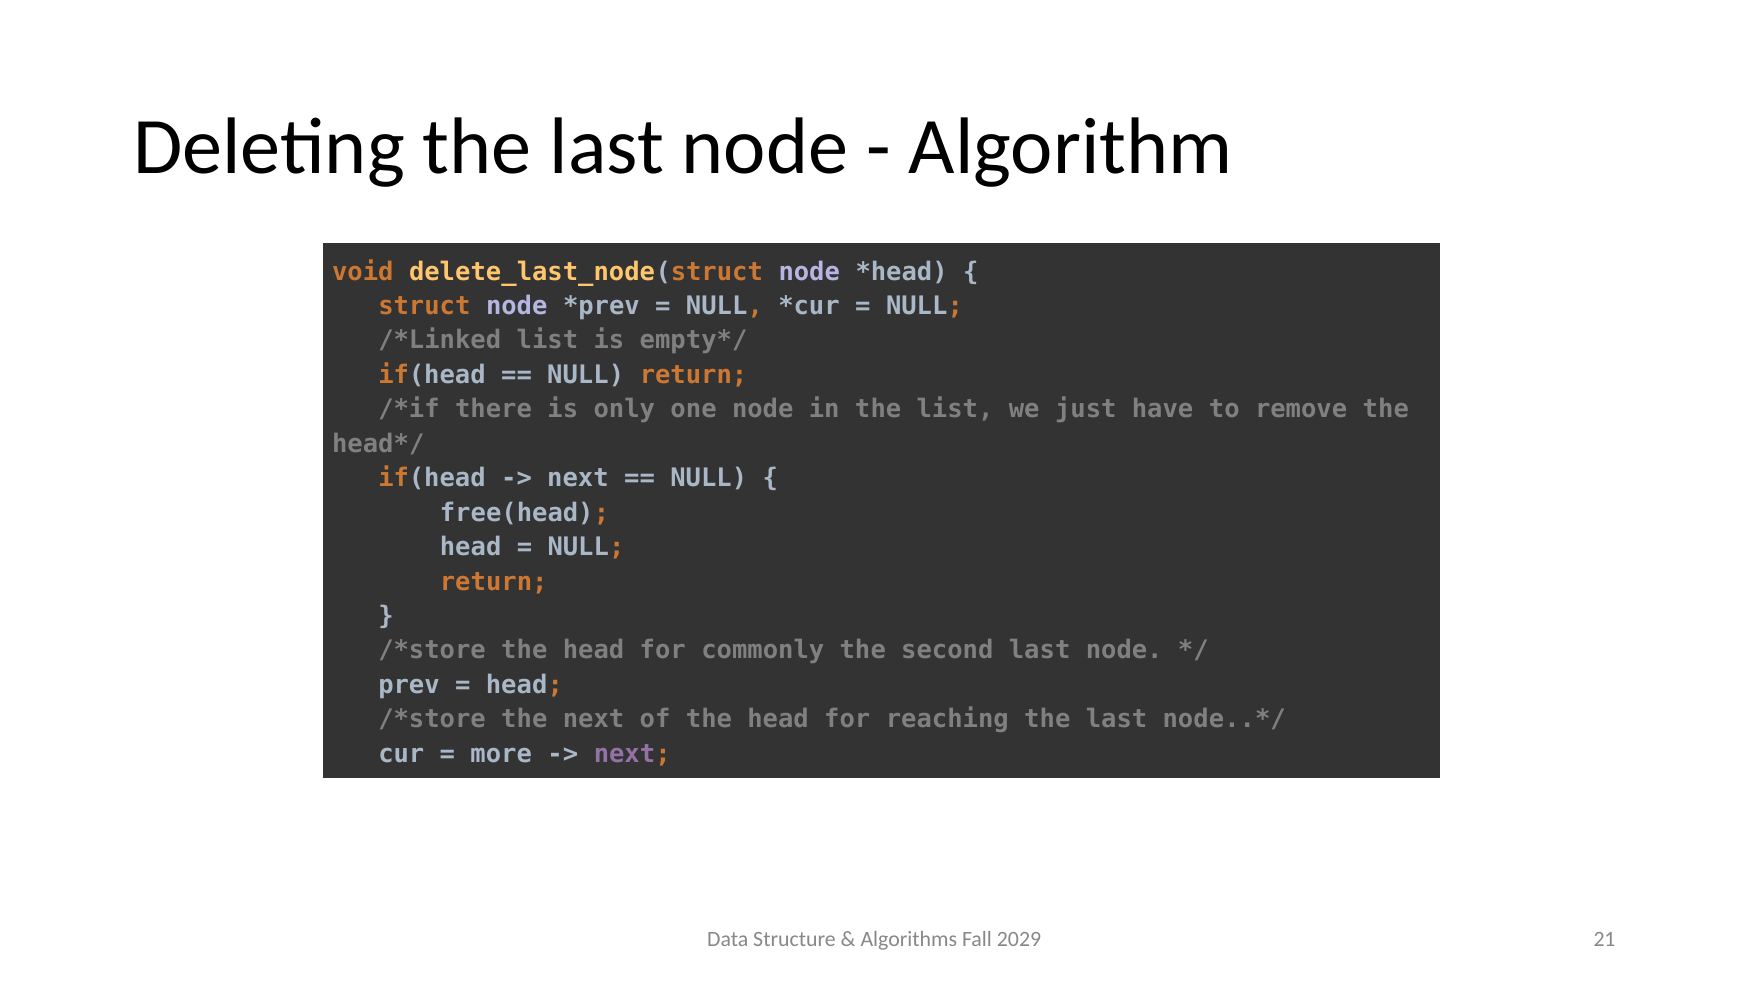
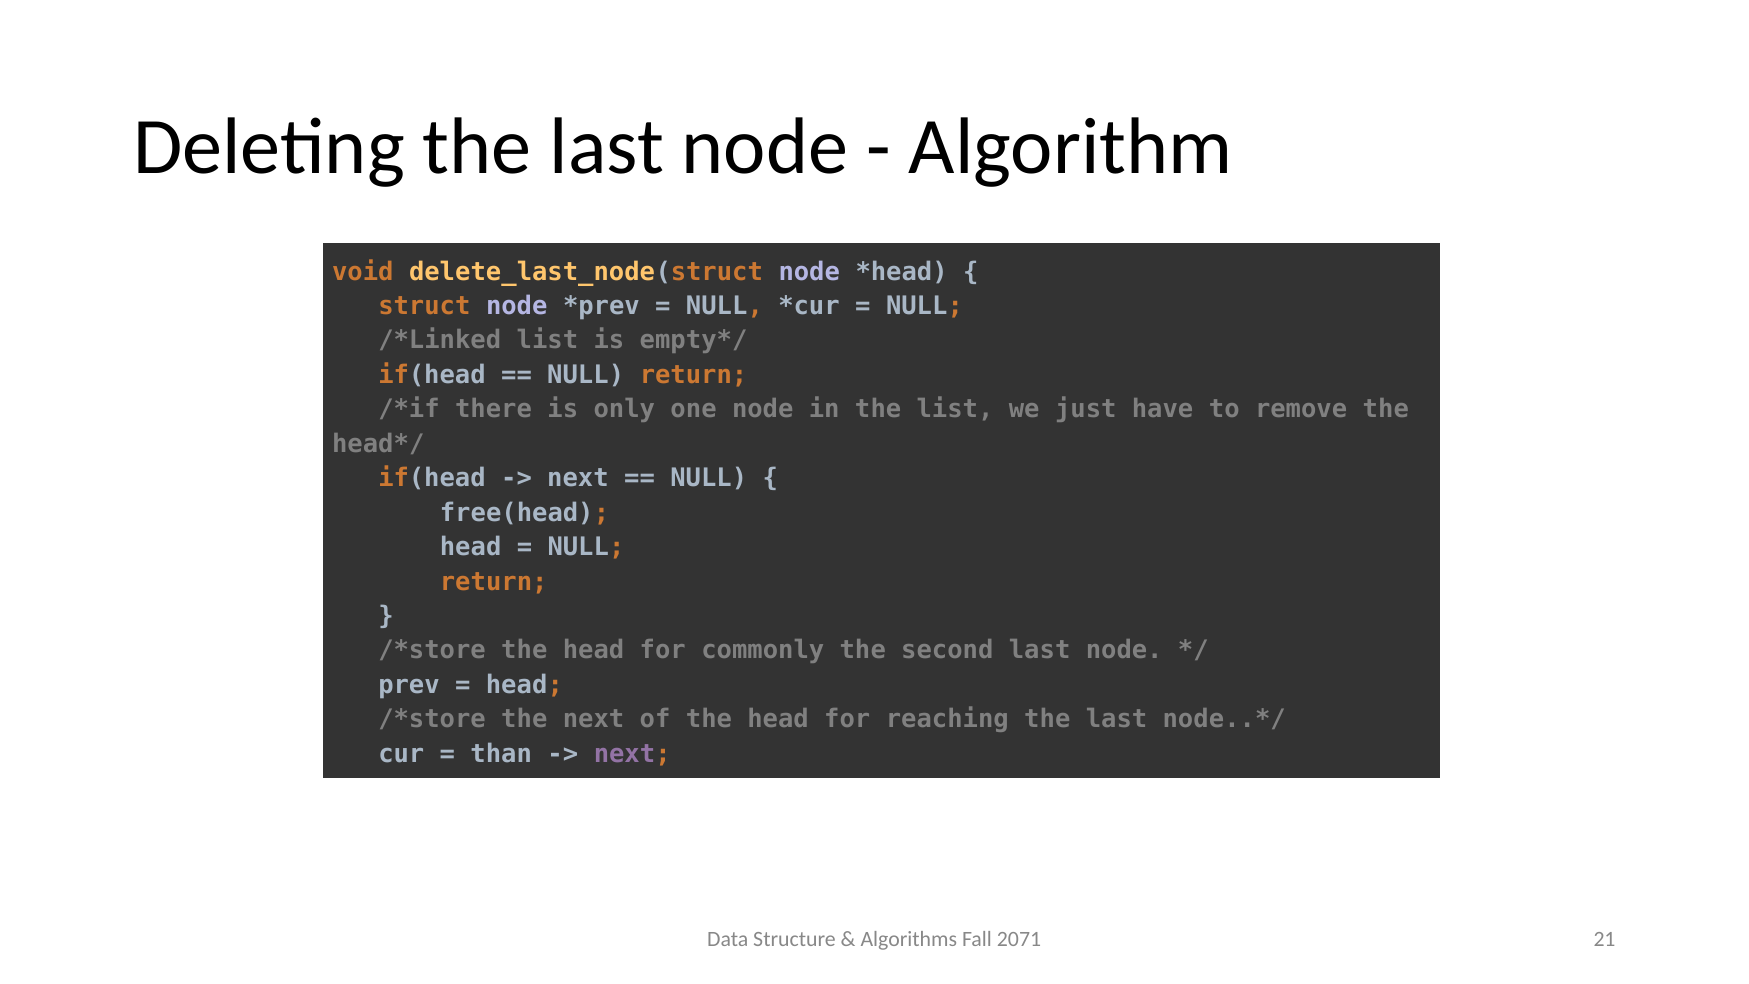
more: more -> than
2029: 2029 -> 2071
